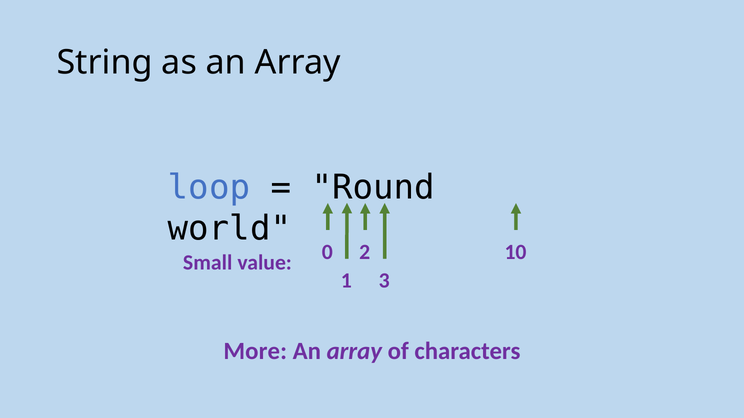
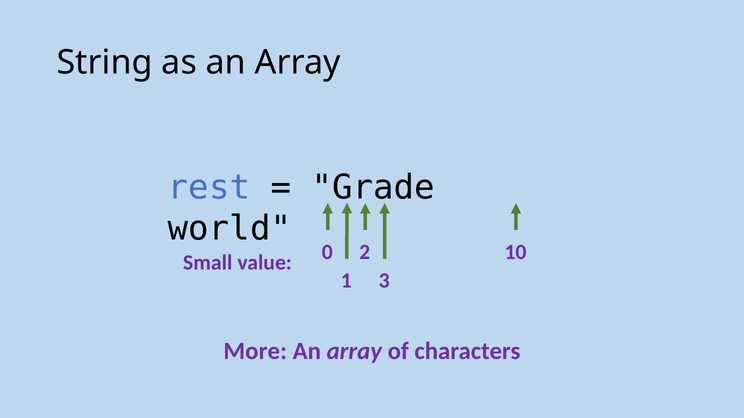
loop: loop -> rest
Round: Round -> Grade
